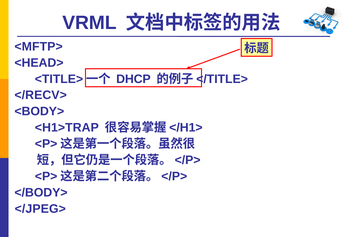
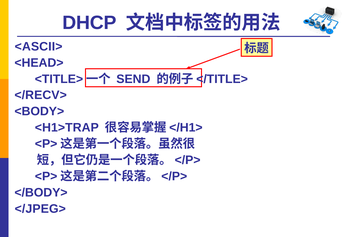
VRML: VRML -> DHCP
<MFTP>: <MFTP> -> <ASCII>
DHCP: DHCP -> SEND
